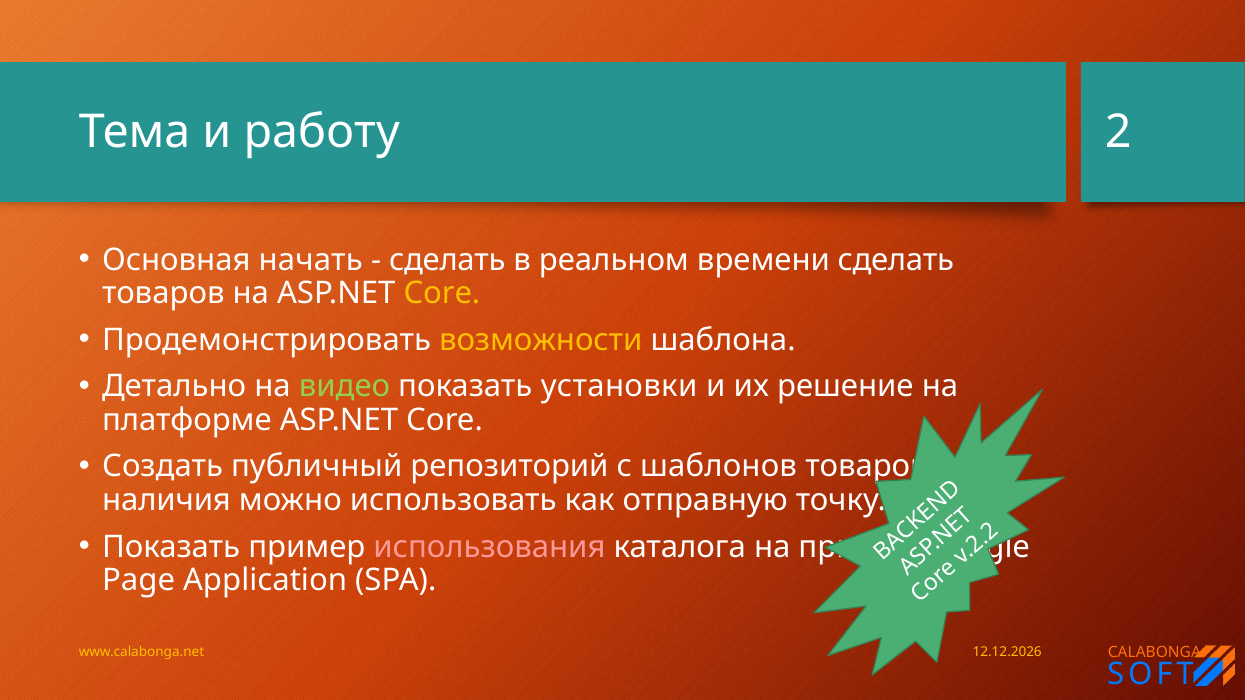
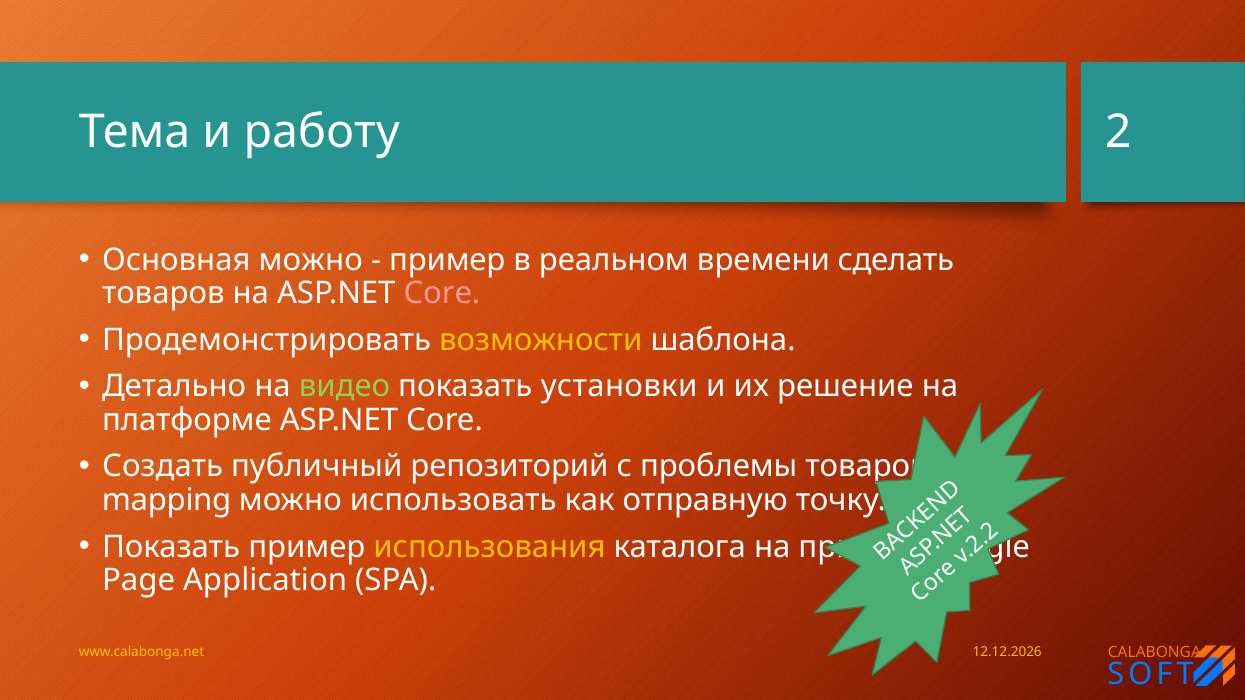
Основная начать: начать -> можно
сделать at (447, 260): сделать -> пример
Core at (442, 294) colour: yellow -> pink
шаблонов: шаблонов -> проблемы
наличия: наличия -> mapping
использования colour: pink -> yellow
